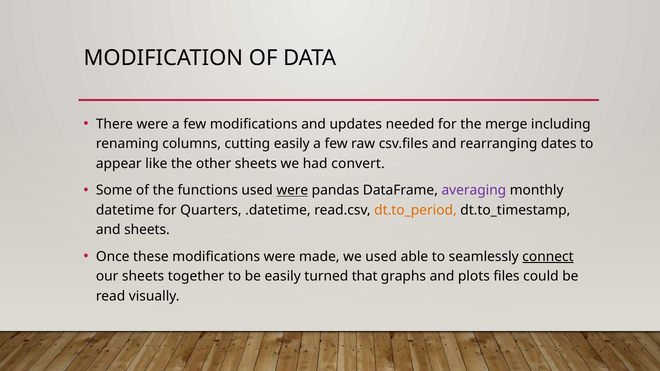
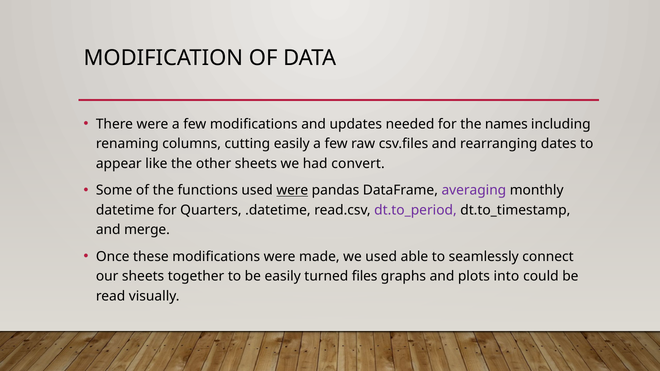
merge: merge -> names
dt.to_period colour: orange -> purple
and sheets: sheets -> merge
connect underline: present -> none
that: that -> files
files: files -> into
